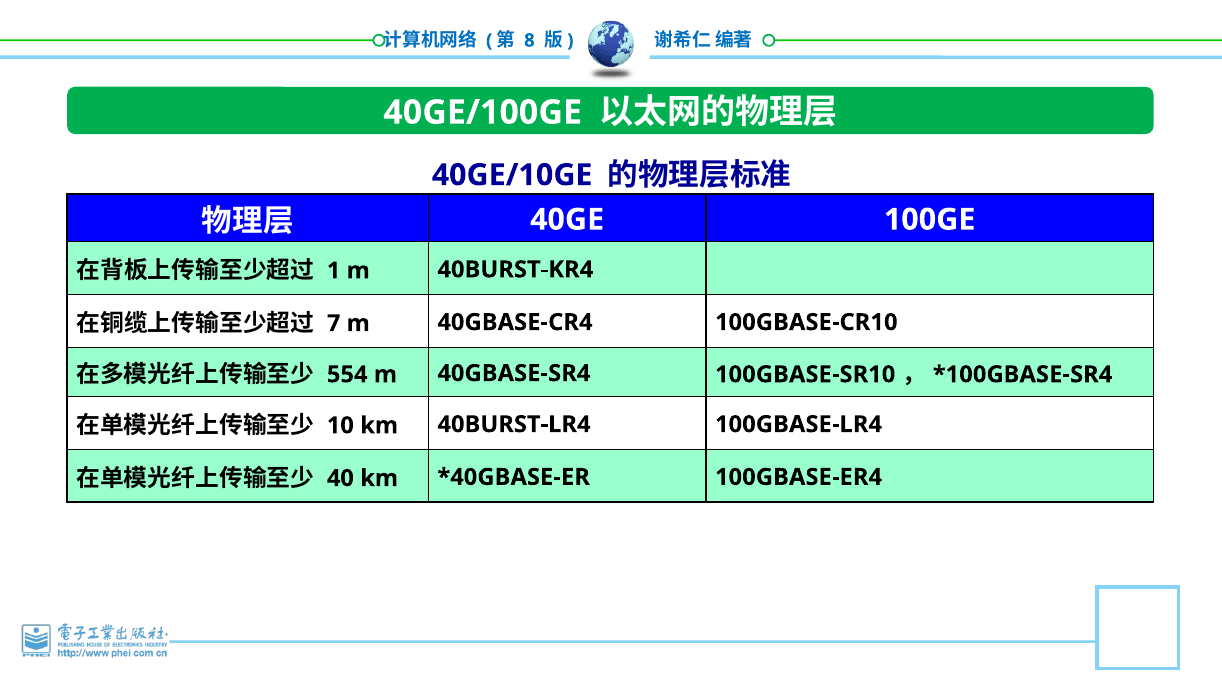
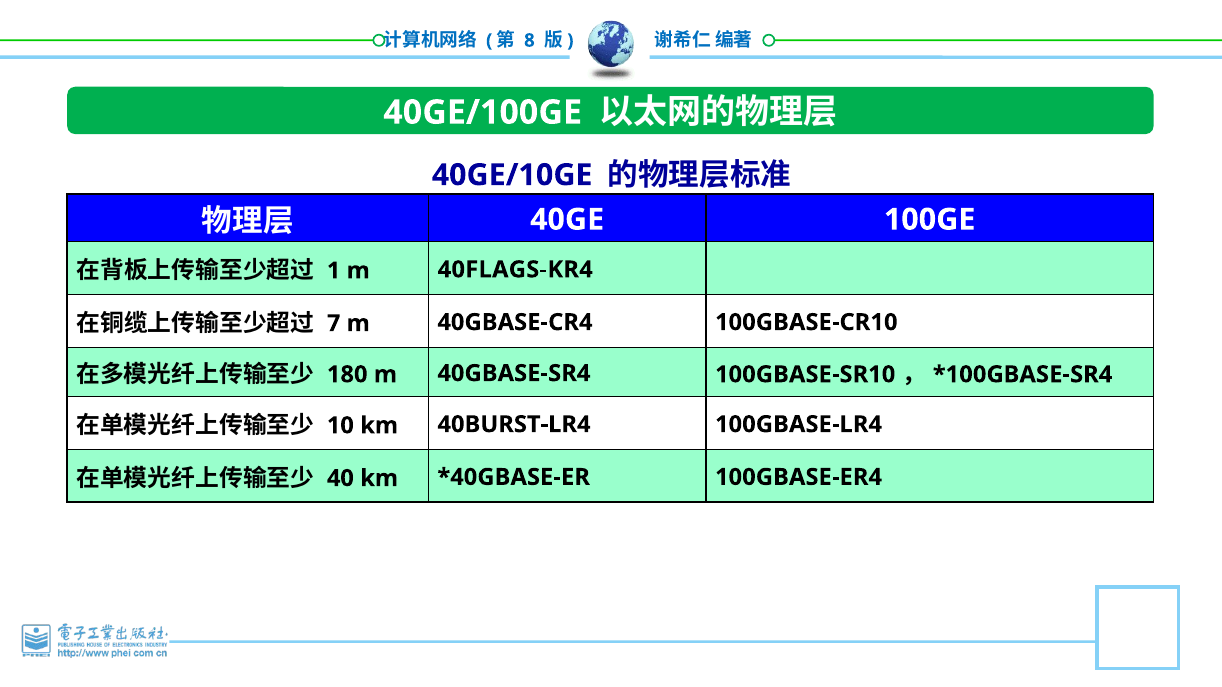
40BURST-KR4: 40BURST-KR4 -> 40FLAGS-KR4
554: 554 -> 180
